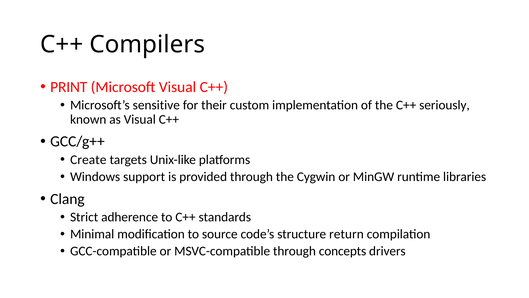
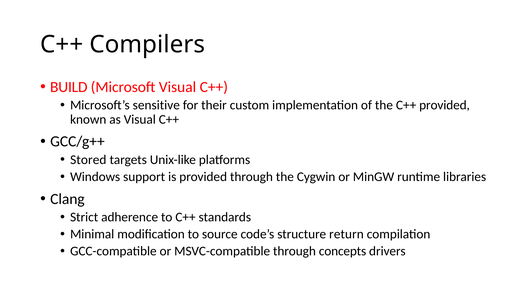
PRINT: PRINT -> BUILD
C++ seriously: seriously -> provided
Create: Create -> Stored
